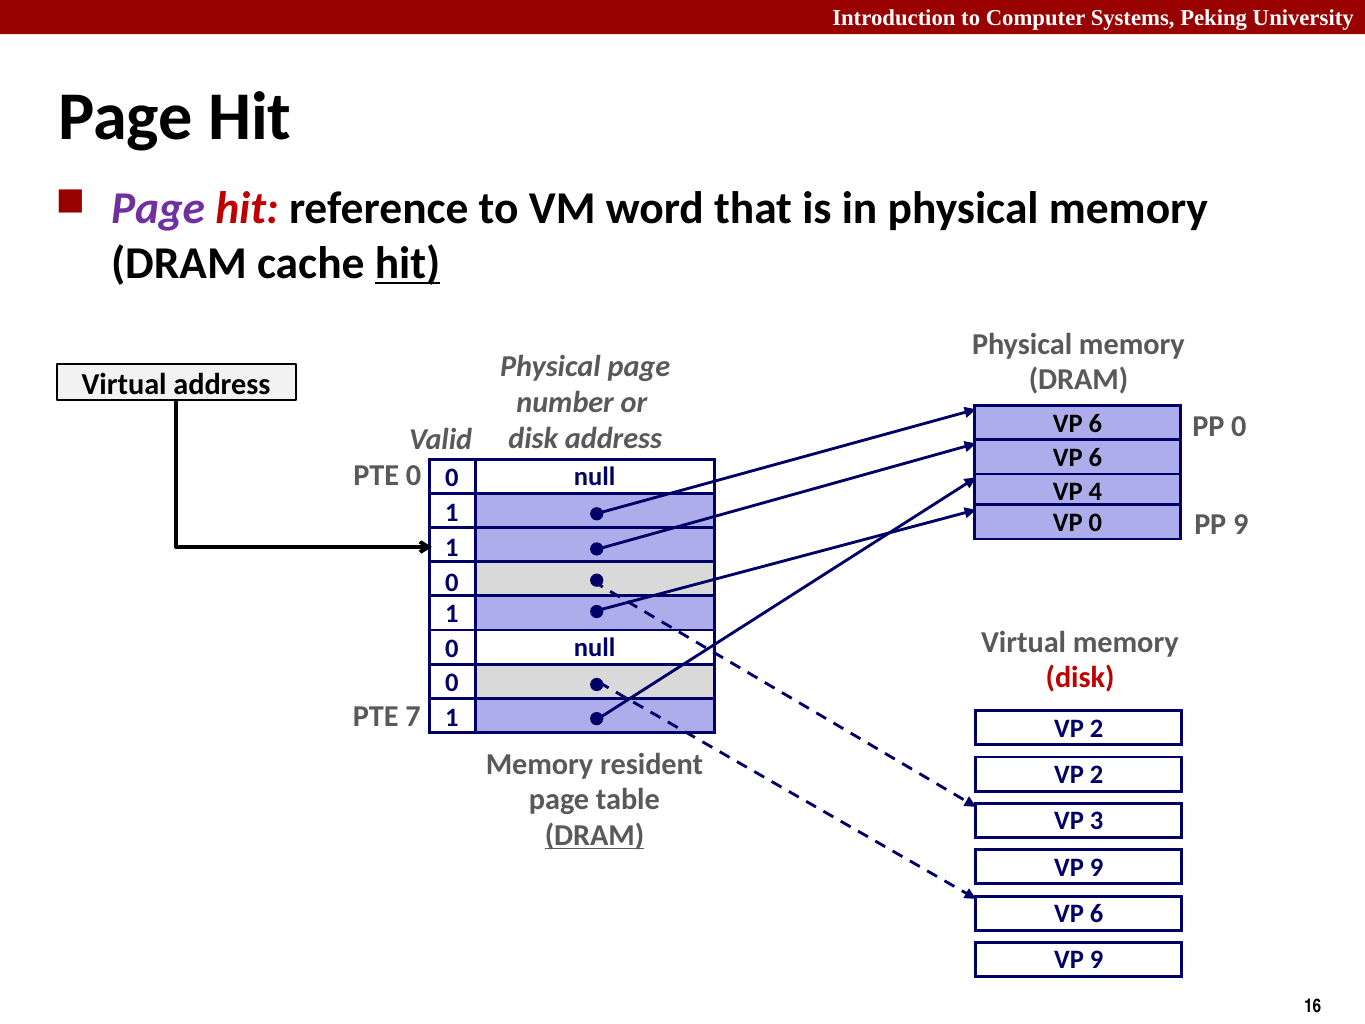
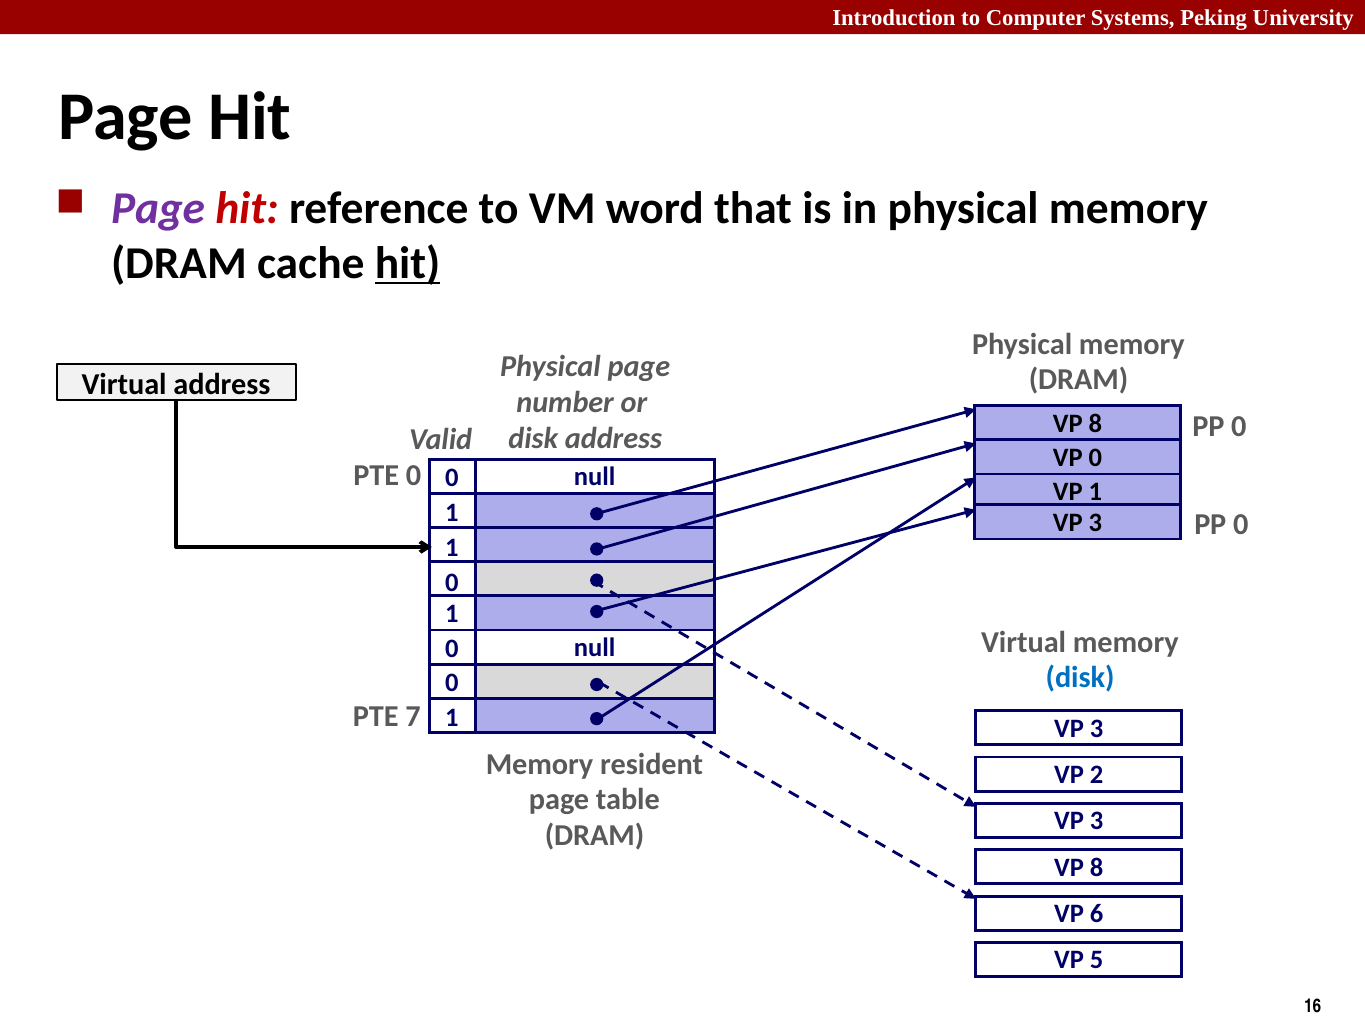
6 at (1095, 423): 6 -> 8
6 at (1095, 457): 6 -> 0
VP 4: 4 -> 1
0 at (1095, 522): 0 -> 3
9 at (1241, 524): 9 -> 0
disk at (1080, 678) colour: red -> blue
2 at (1097, 728): 2 -> 3
DRAM at (594, 835) underline: present -> none
9 at (1097, 867): 9 -> 8
9 at (1097, 960): 9 -> 5
